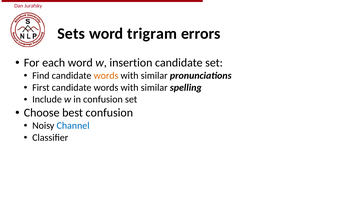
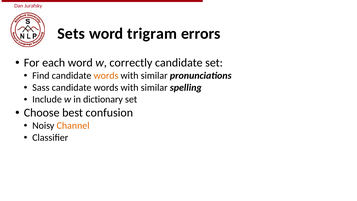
insertion: insertion -> correctly
First: First -> Sass
in confusion: confusion -> dictionary
Channel colour: blue -> orange
